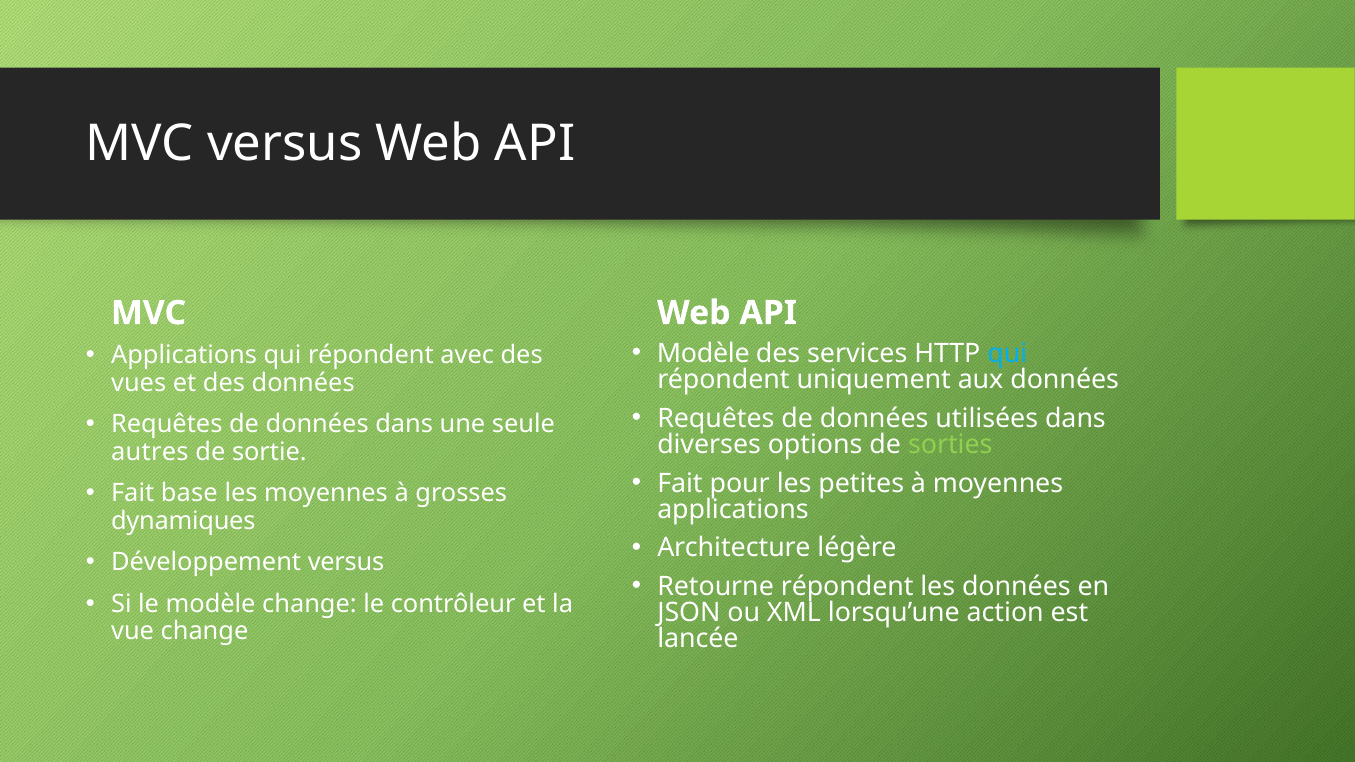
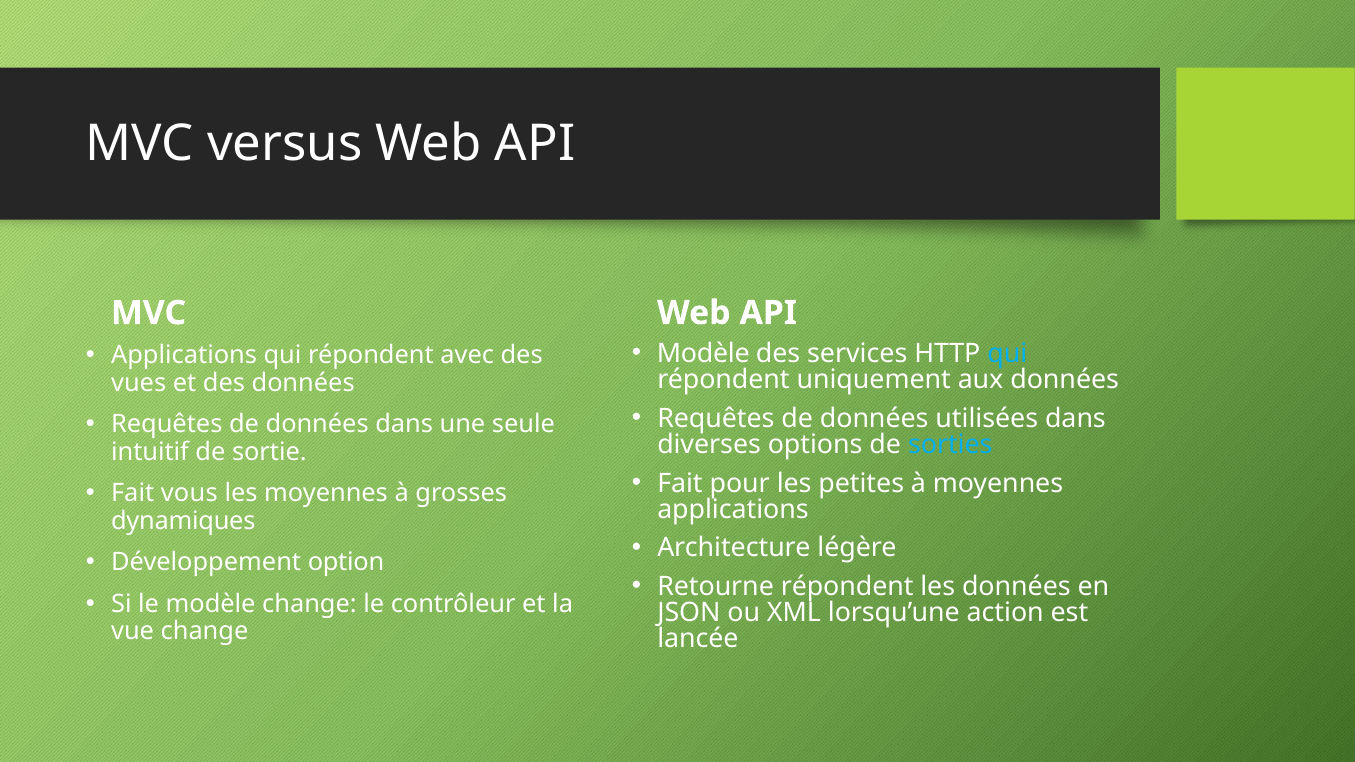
sorties colour: light green -> light blue
autres: autres -> intuitif
base: base -> vous
Développement versus: versus -> option
